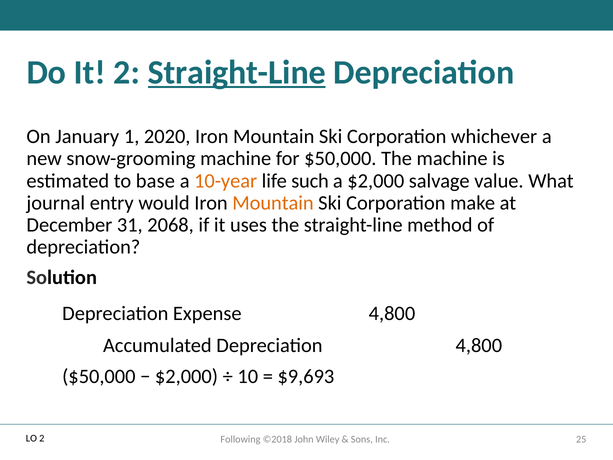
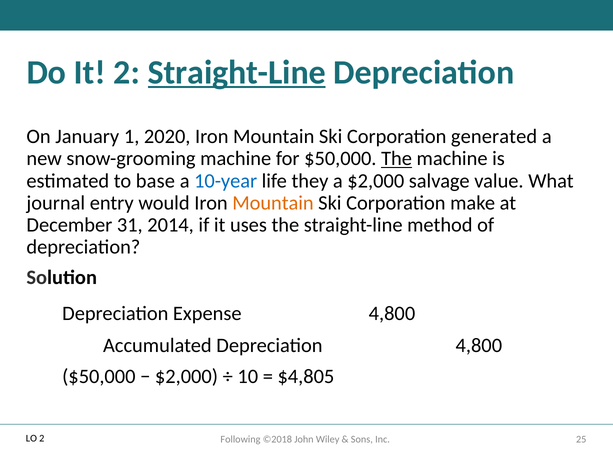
whichever: whichever -> generated
The at (397, 159) underline: none -> present
10-year colour: orange -> blue
such: such -> they
2068: 2068 -> 2014
$9,693: $9,693 -> $4,805
